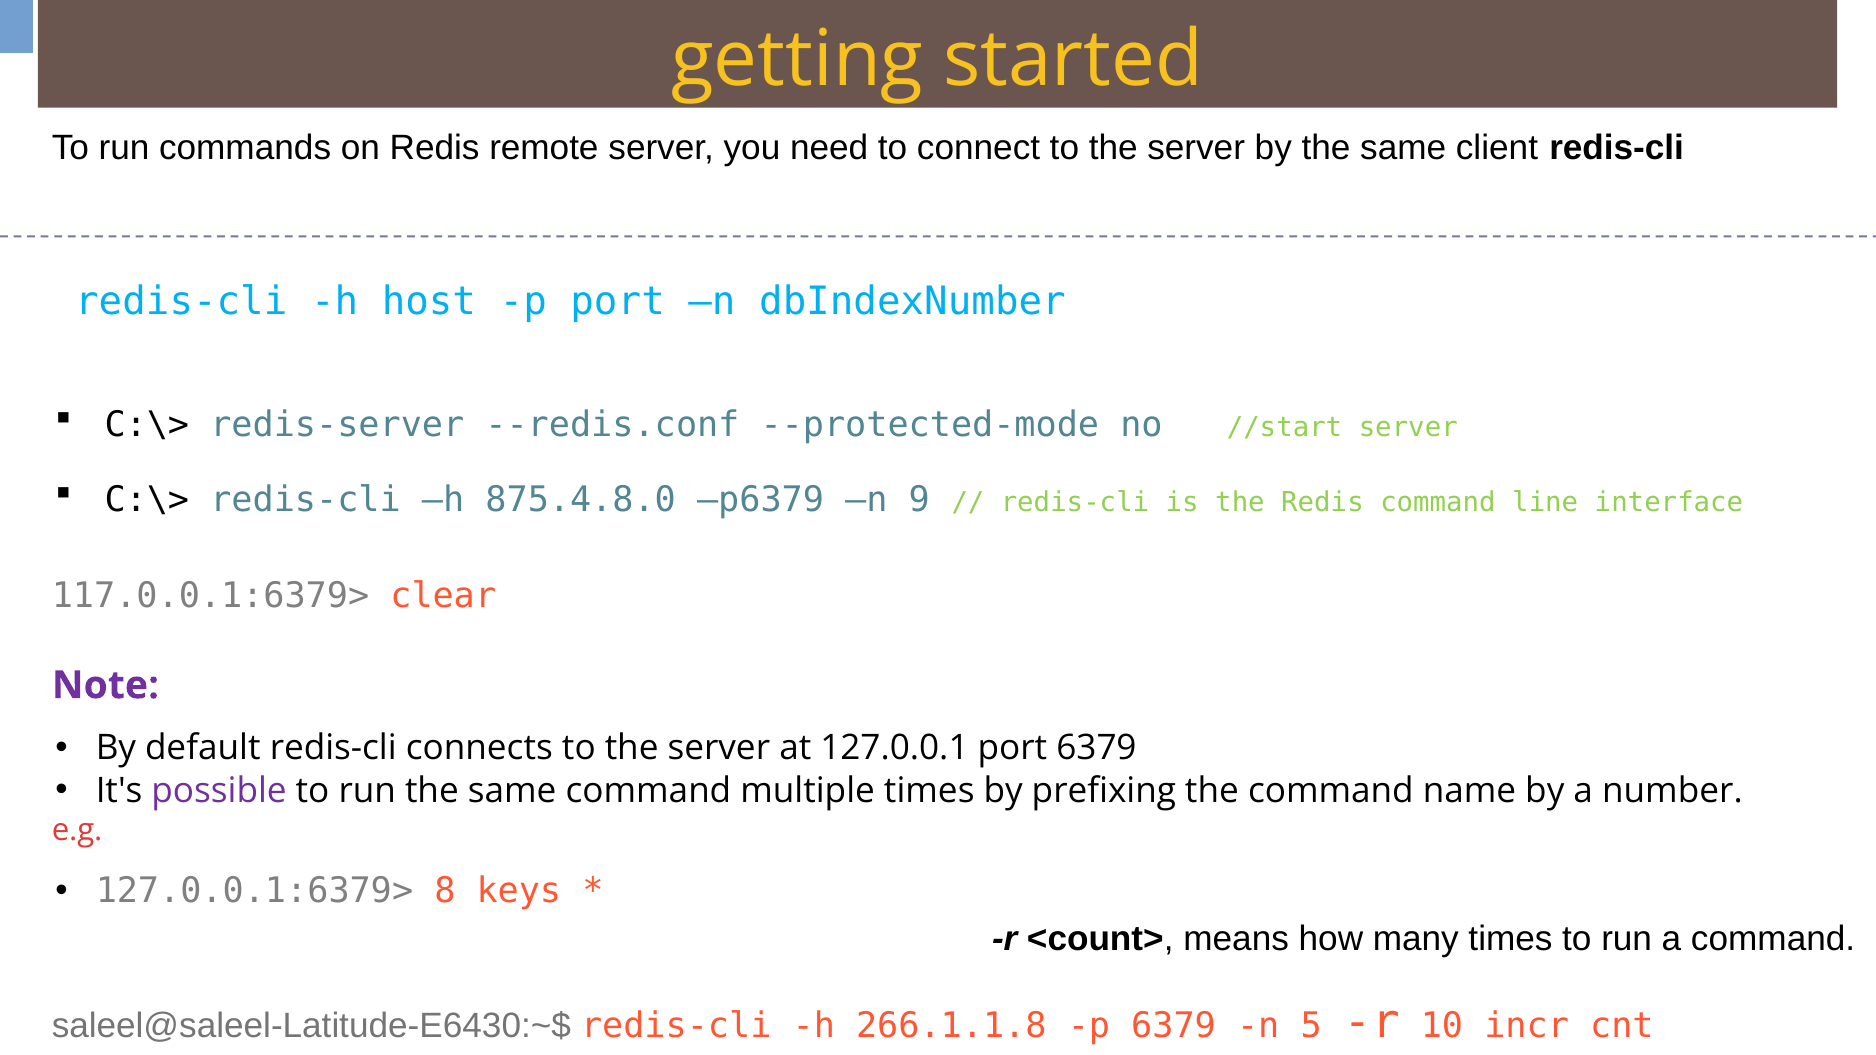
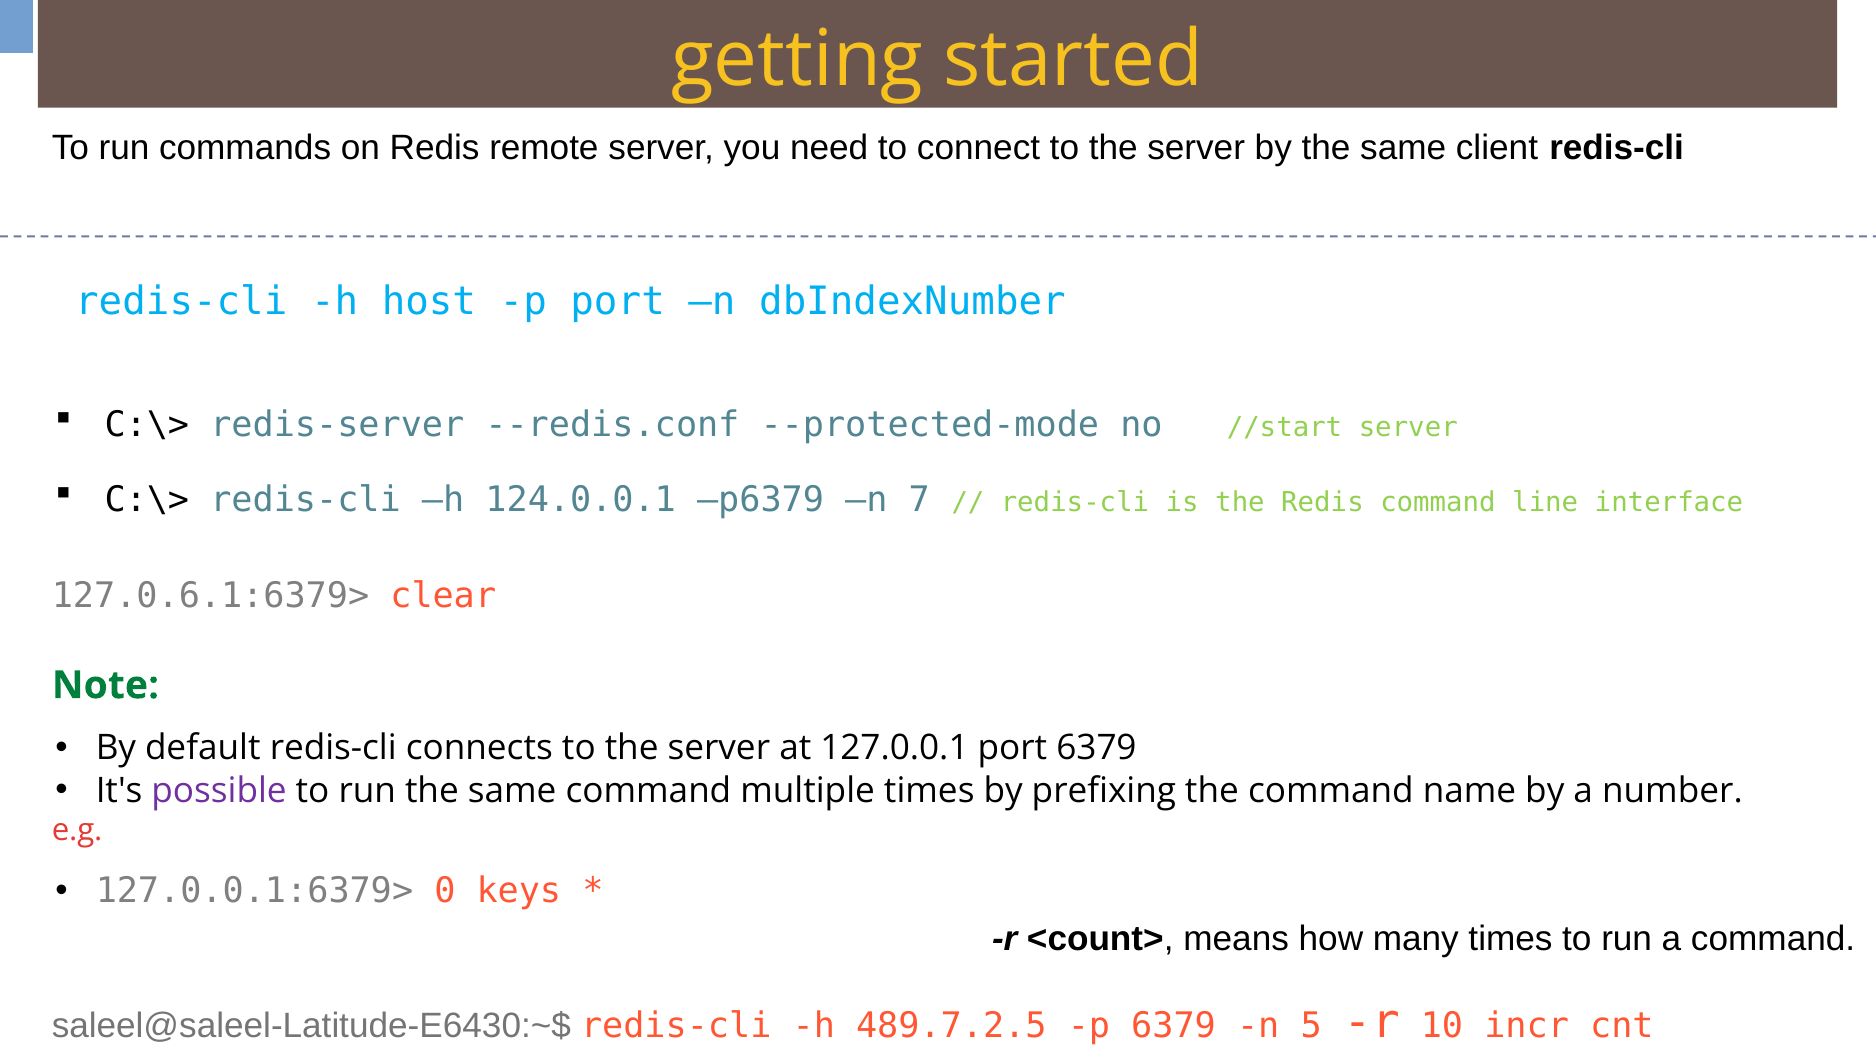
875.4.8.0: 875.4.8.0 -> 124.0.0.1
9: 9 -> 7
117.0.0.1:6379>: 117.0.0.1:6379> -> 127.0.6.1:6379>
Note colour: purple -> green
8: 8 -> 0
266.1.1.8: 266.1.1.8 -> 489.7.2.5
